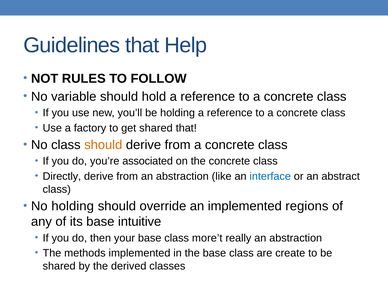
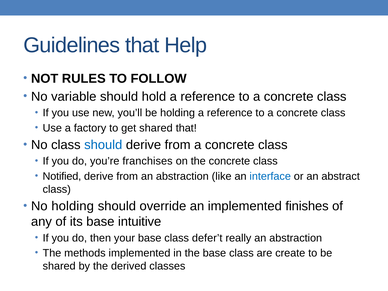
should at (103, 145) colour: orange -> blue
associated: associated -> franchises
Directly: Directly -> Notified
regions: regions -> finishes
more’t: more’t -> defer’t
